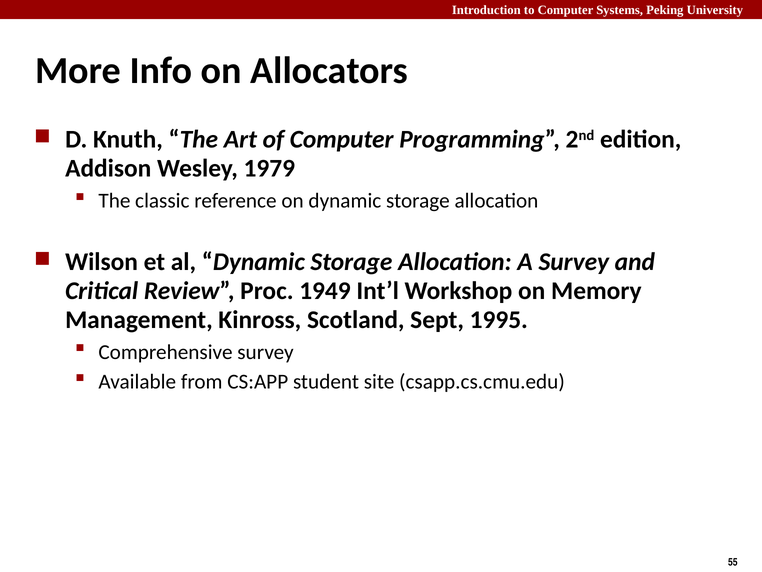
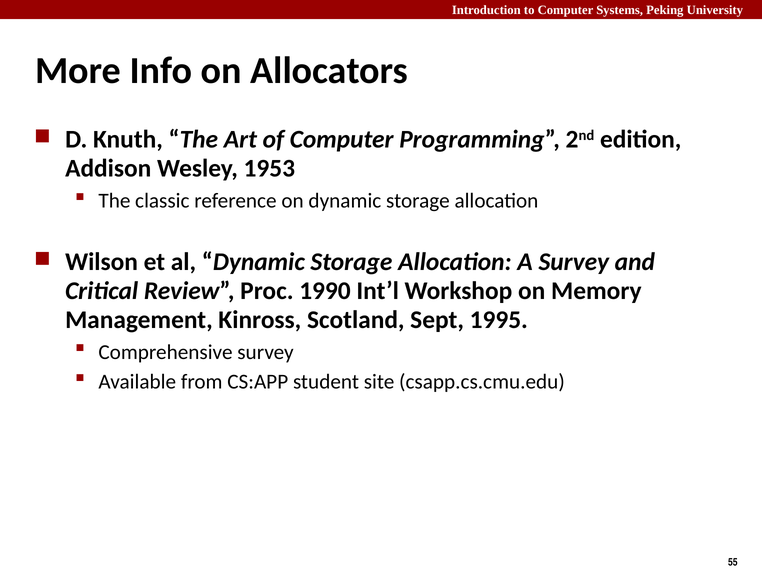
1979: 1979 -> 1953
1949: 1949 -> 1990
